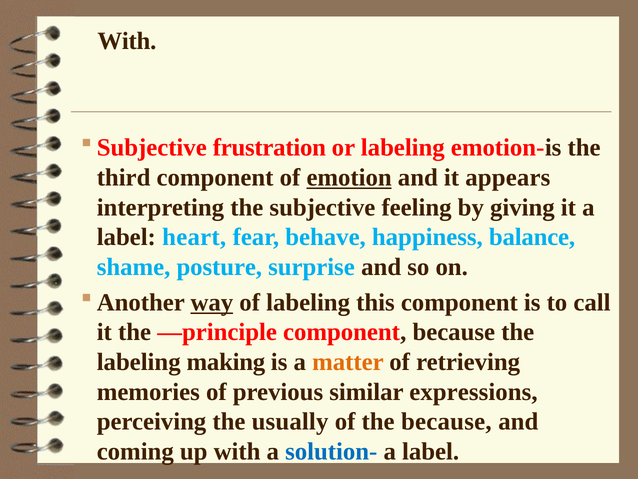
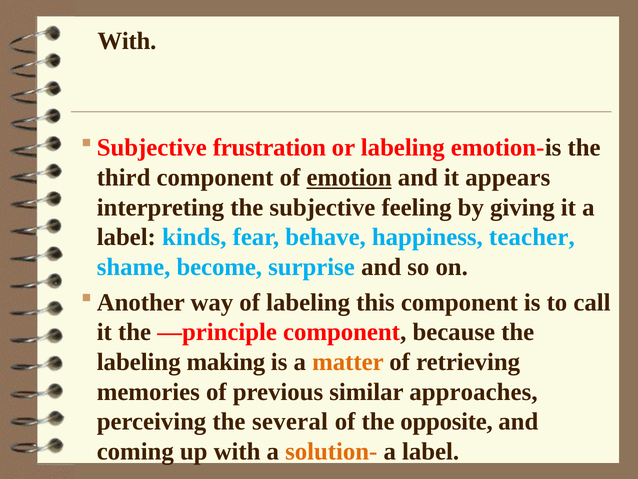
heart: heart -> kinds
balance: balance -> teacher
posture: posture -> become
way underline: present -> none
expressions: expressions -> approaches
usually: usually -> several
the because: because -> opposite
solution- colour: blue -> orange
